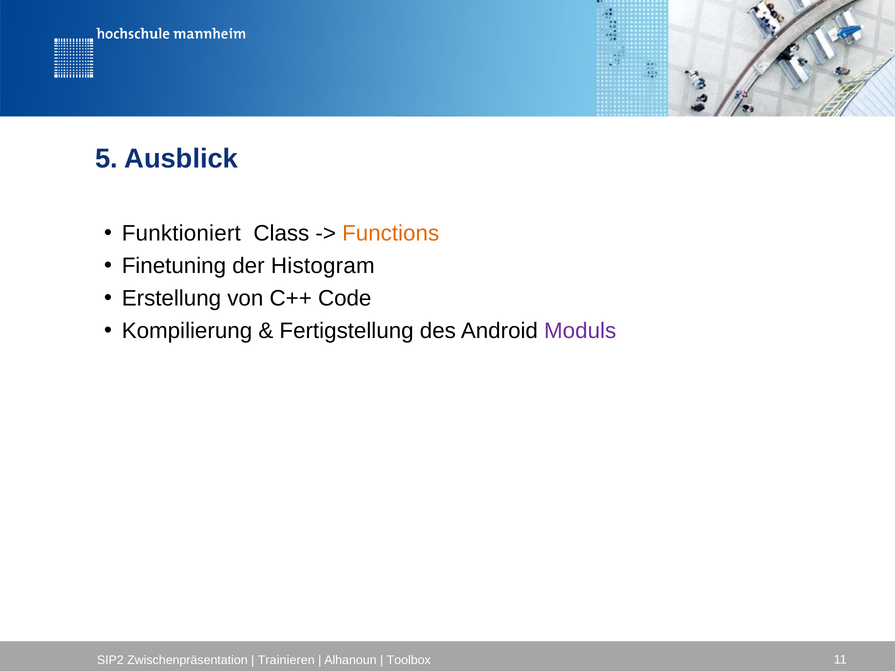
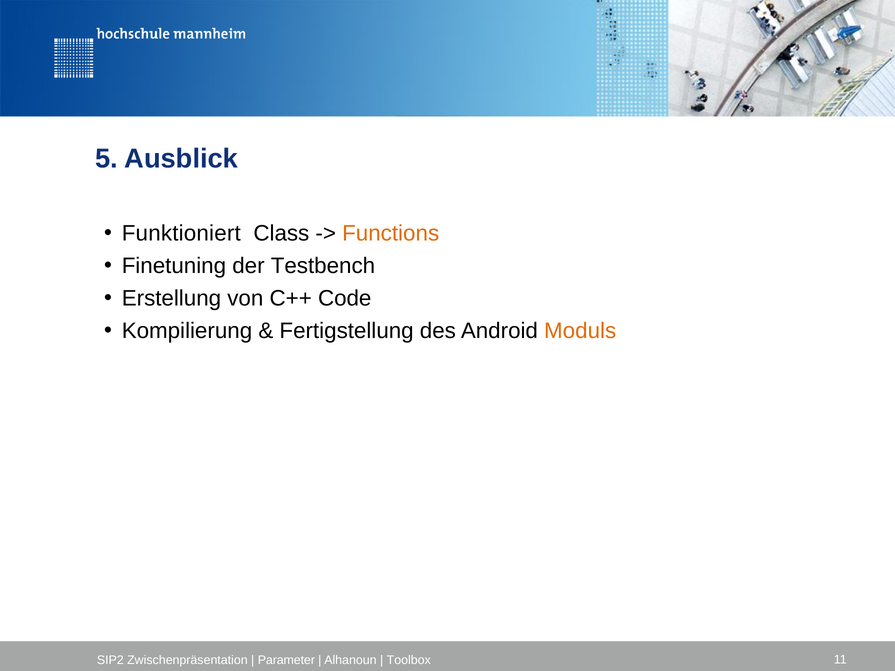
Histogram: Histogram -> Testbench
Moduls colour: purple -> orange
Trainieren: Trainieren -> Parameter
